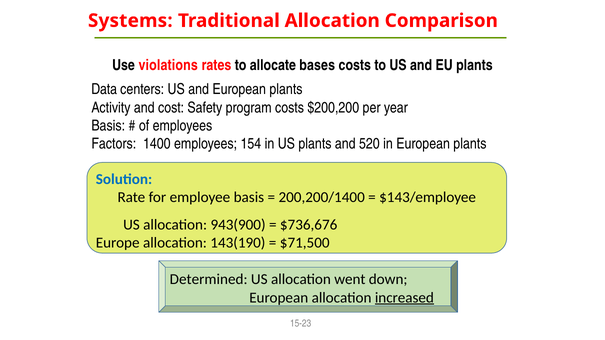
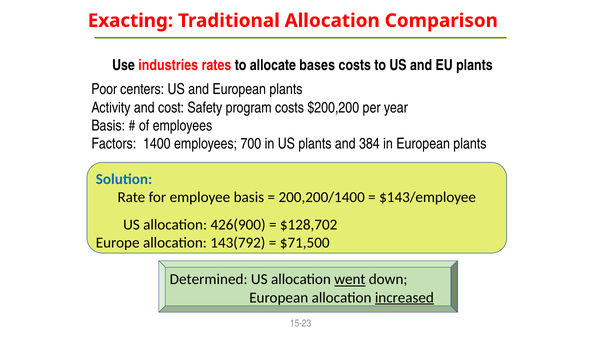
Systems: Systems -> Exacting
violations: violations -> industries
Data: Data -> Poor
154: 154 -> 700
520: 520 -> 384
943(900: 943(900 -> 426(900
$736,676: $736,676 -> $128,702
143(190: 143(190 -> 143(792
went underline: none -> present
